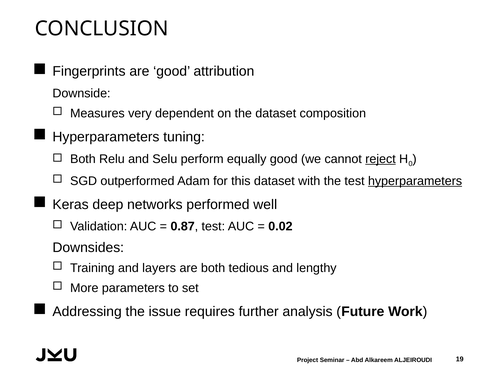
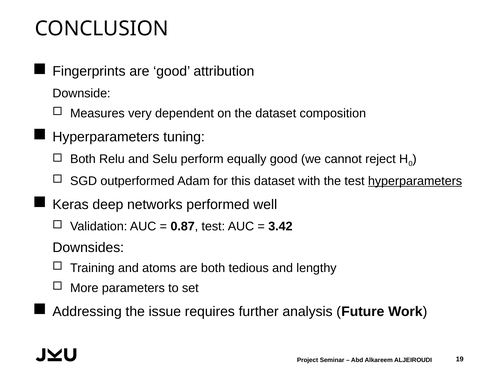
reject underline: present -> none
0.02: 0.02 -> 3.42
layers: layers -> atoms
